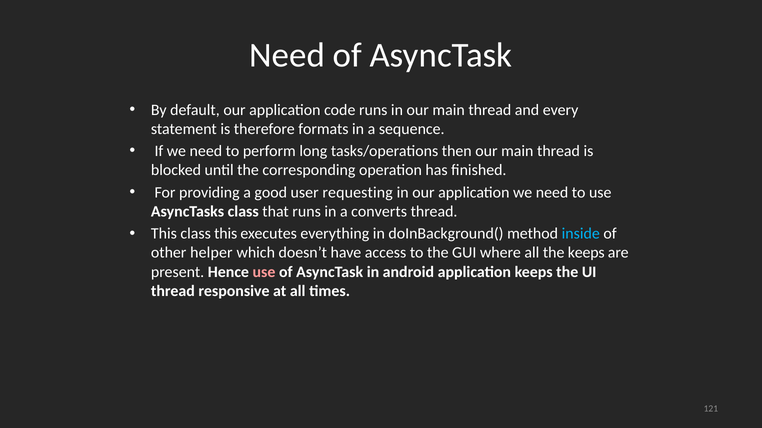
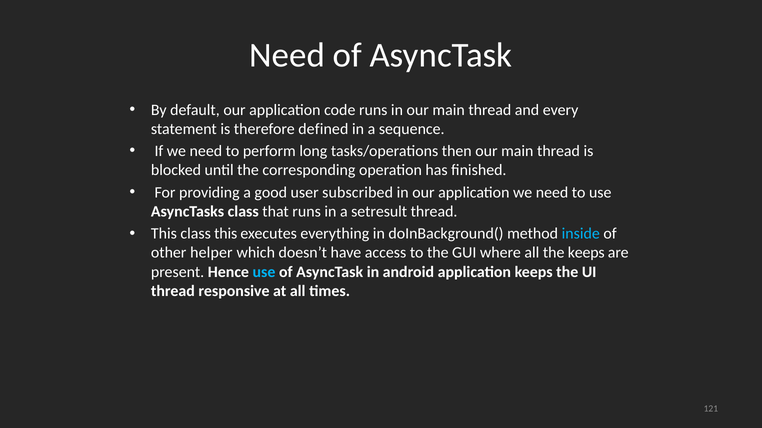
formats: formats -> defined
requesting: requesting -> subscribed
converts: converts -> setresult
use at (264, 272) colour: pink -> light blue
